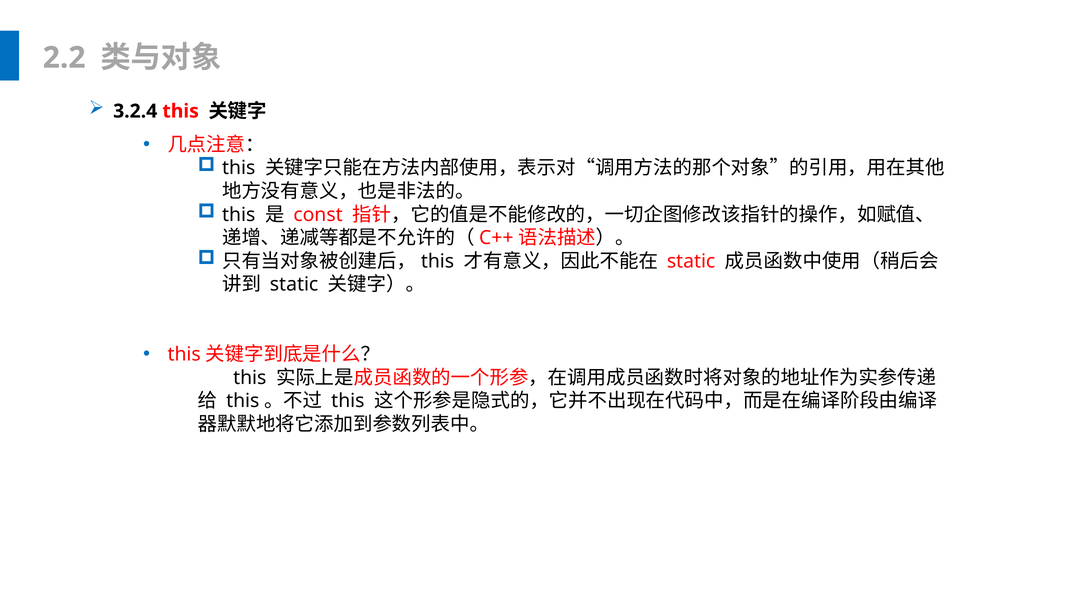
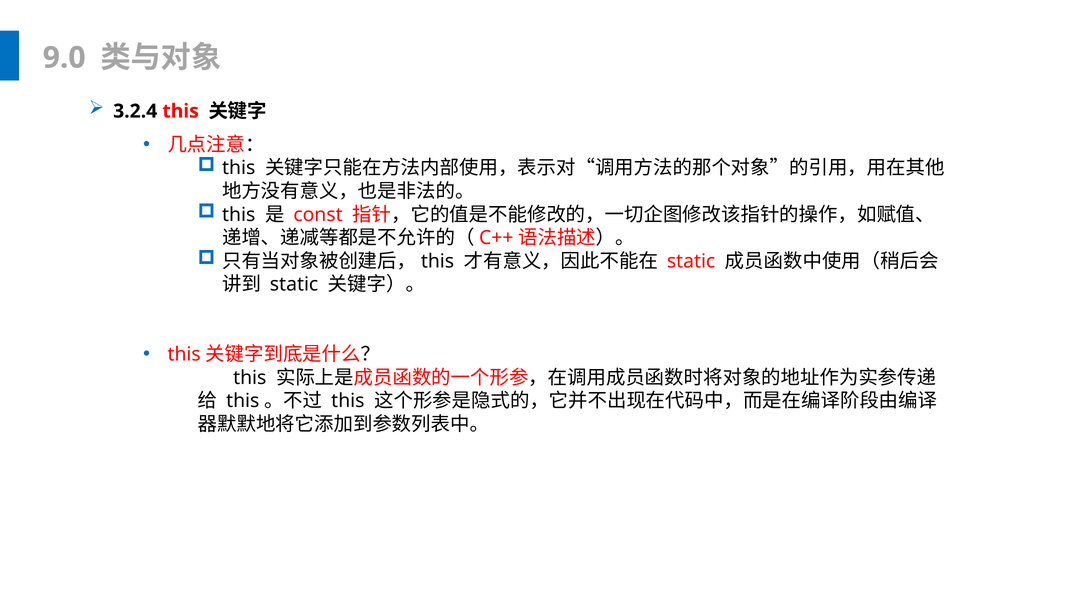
2.2: 2.2 -> 9.0
